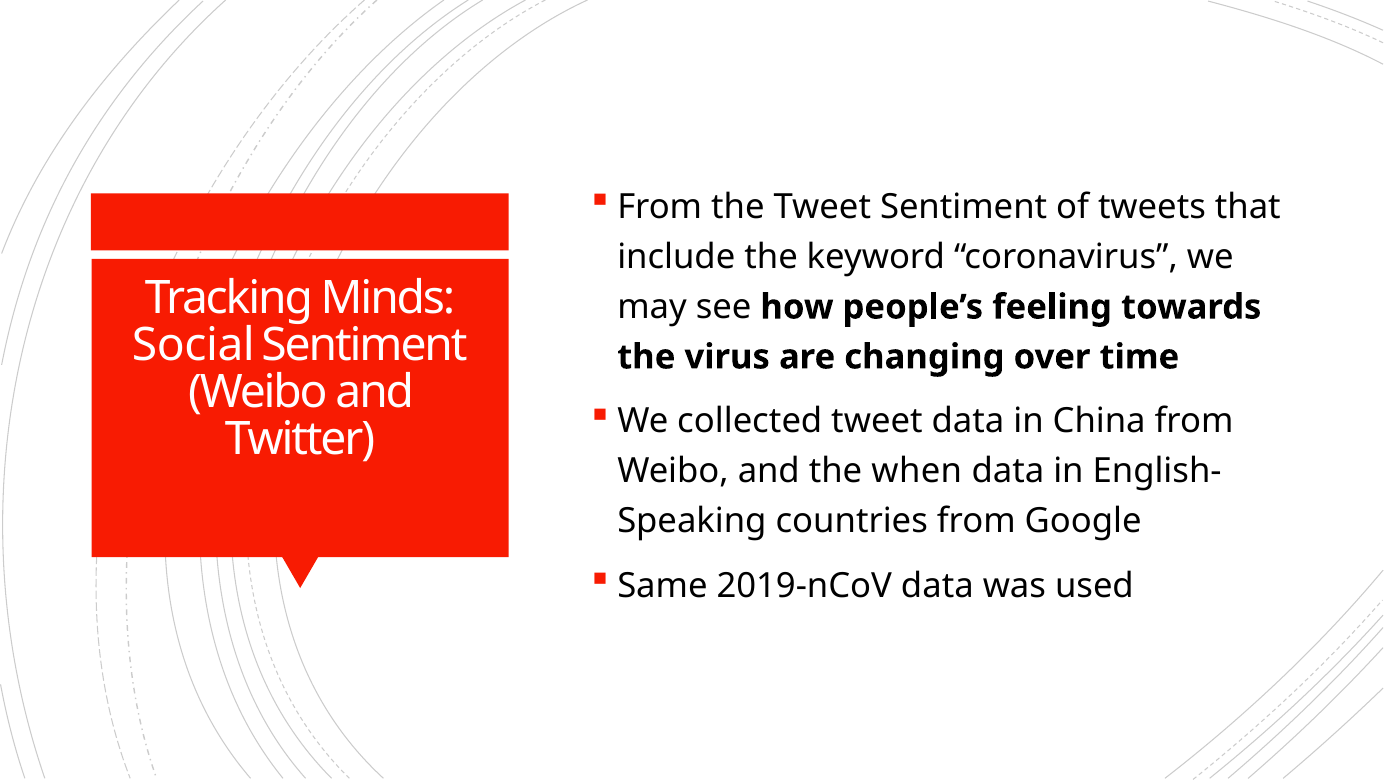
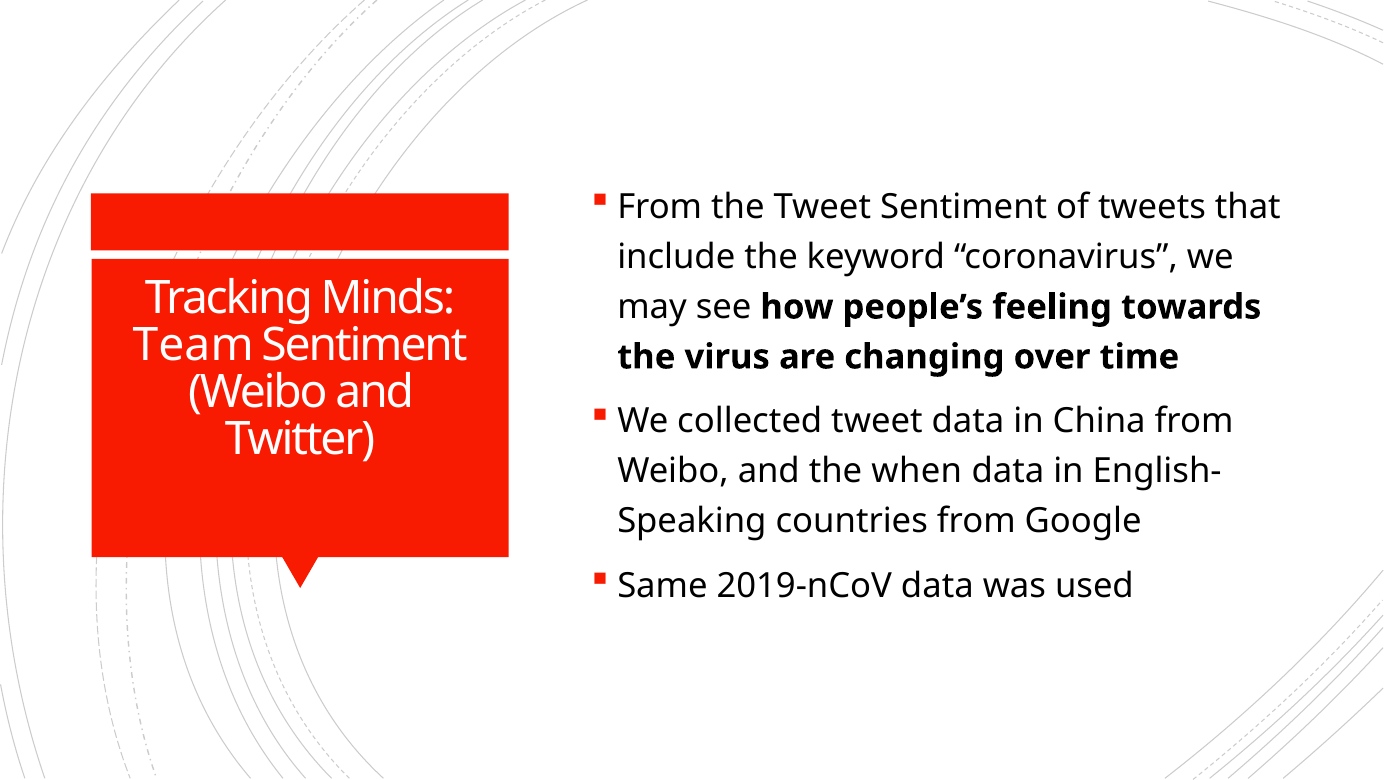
Social: Social -> Team
